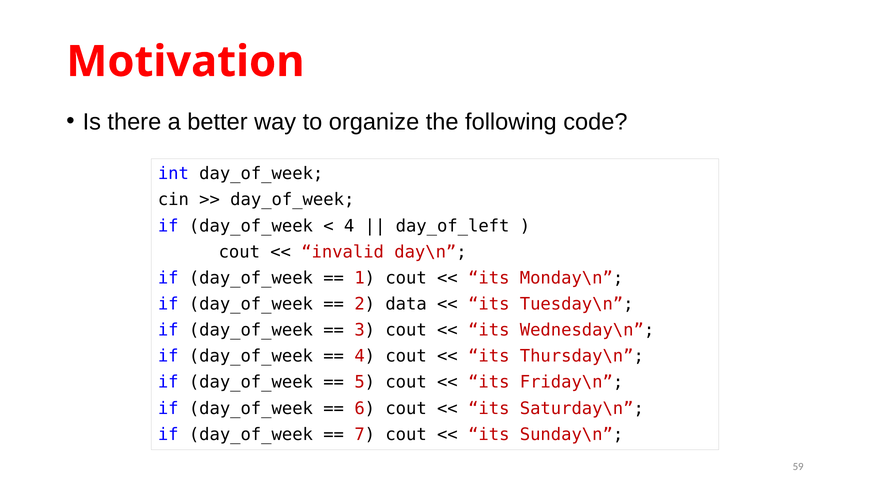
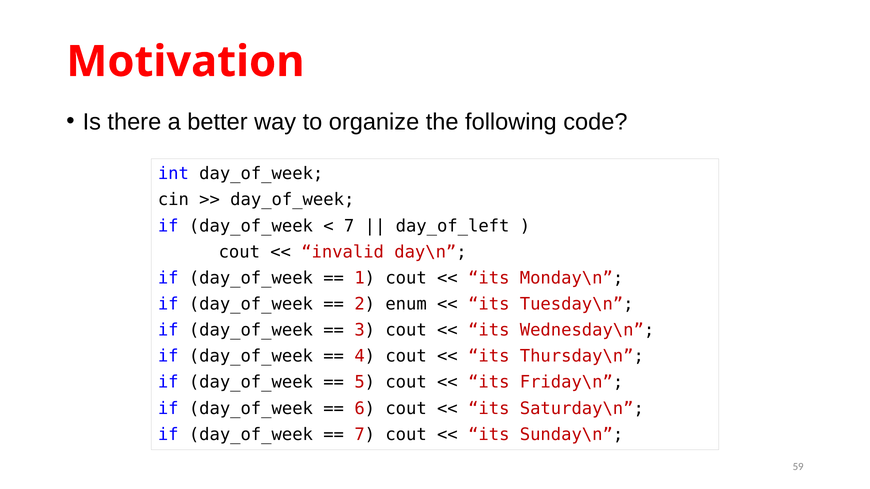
4 at (349, 226): 4 -> 7
data: data -> enum
